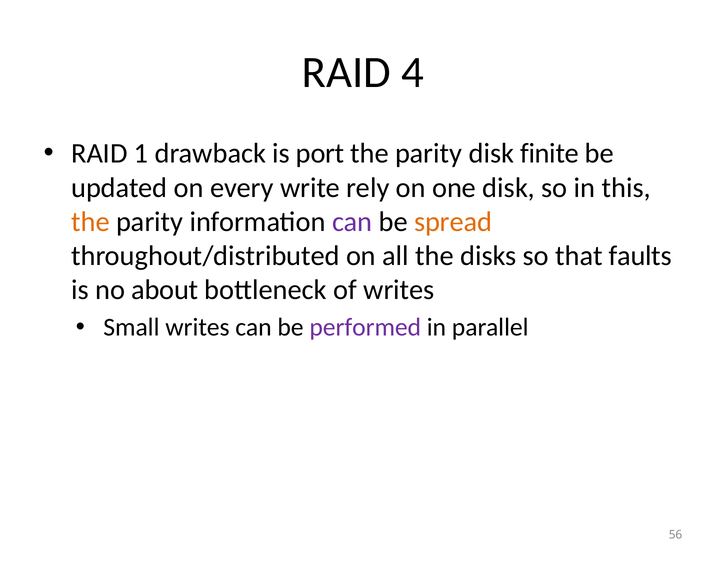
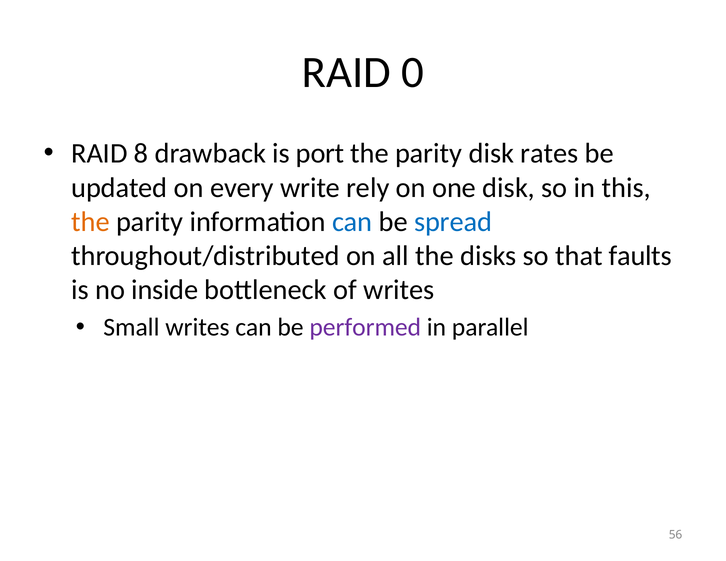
4: 4 -> 0
1: 1 -> 8
finite: finite -> rates
can at (352, 222) colour: purple -> blue
spread colour: orange -> blue
about: about -> inside
